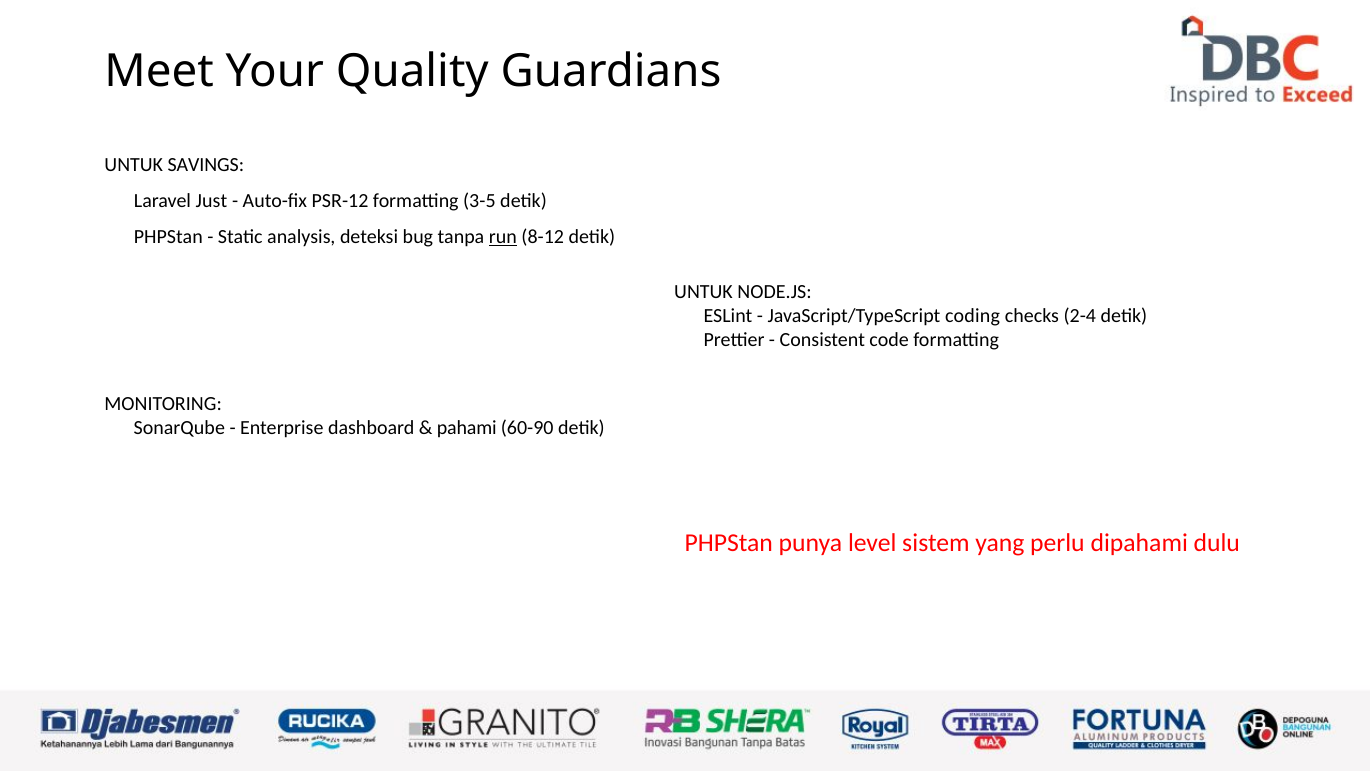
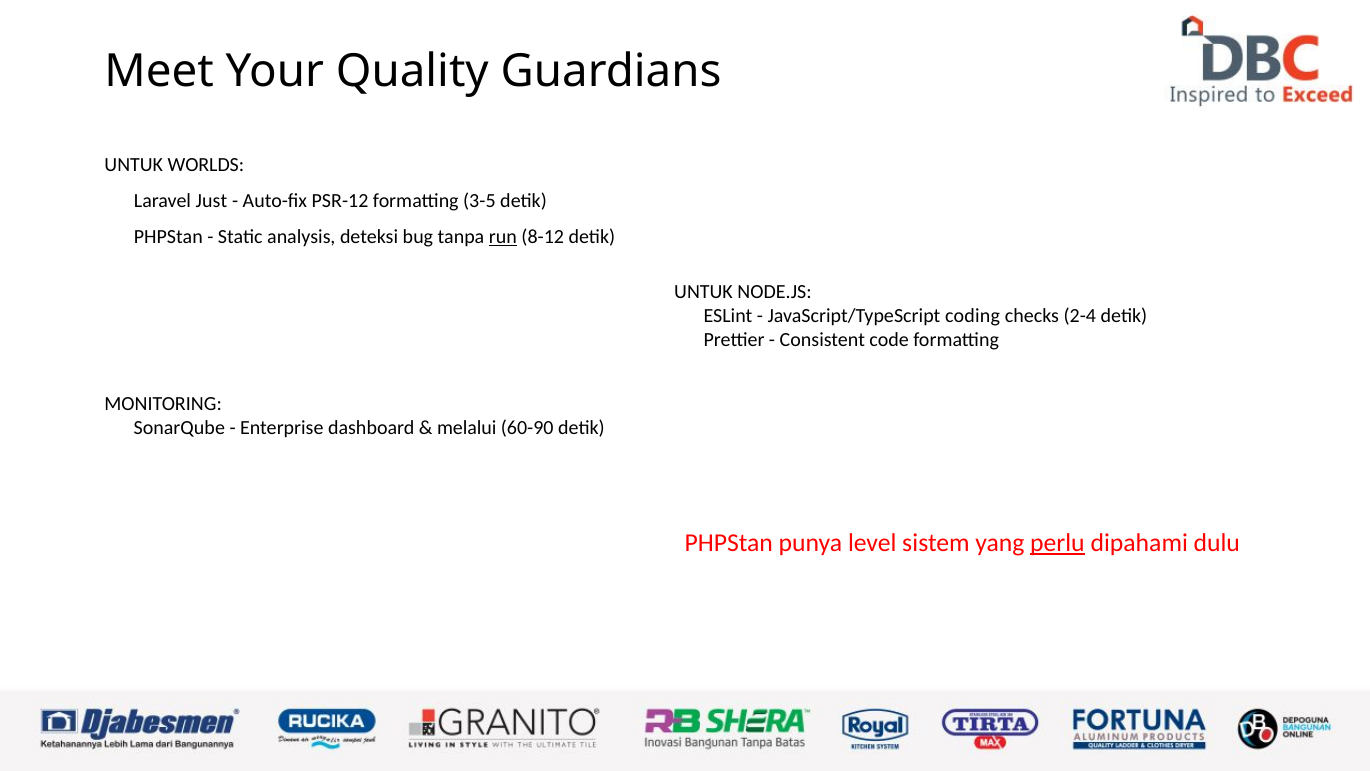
SAVINGS: SAVINGS -> WORLDS
pahami: pahami -> melalui
perlu underline: none -> present
